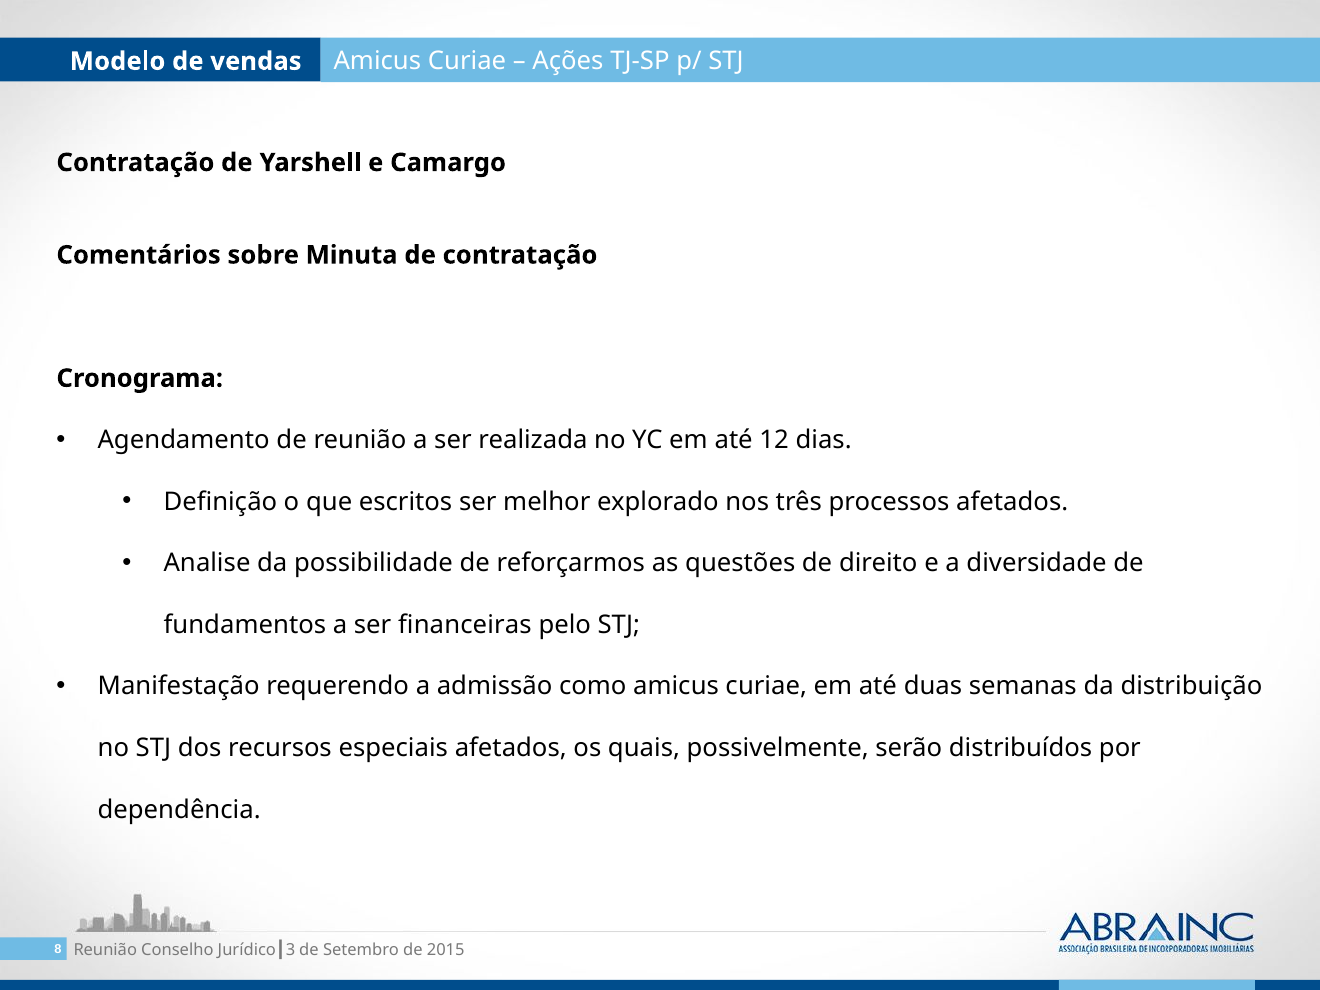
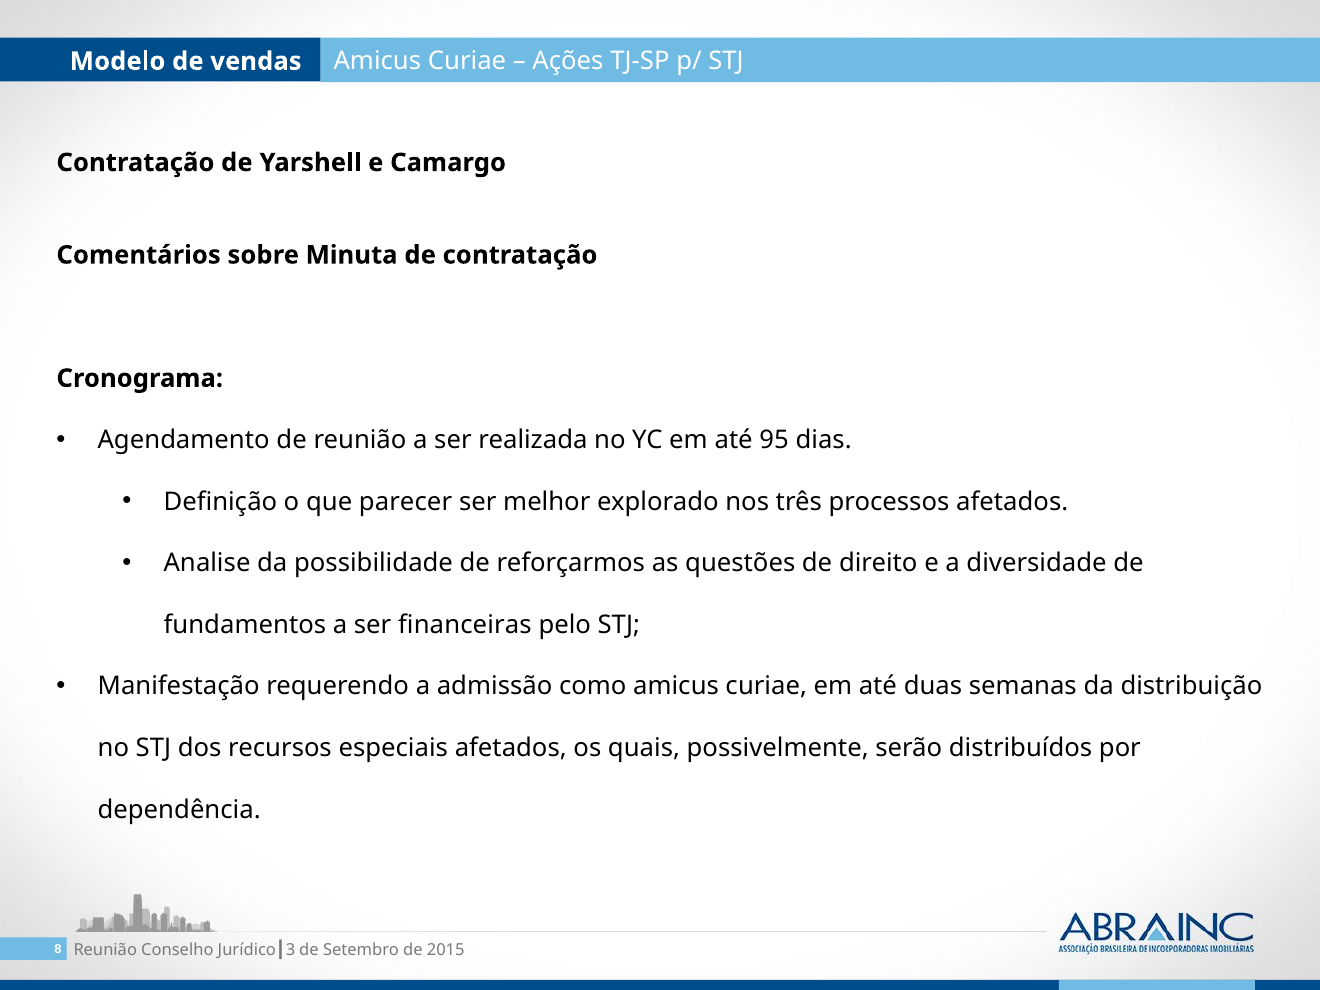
12: 12 -> 95
escritos: escritos -> parecer
